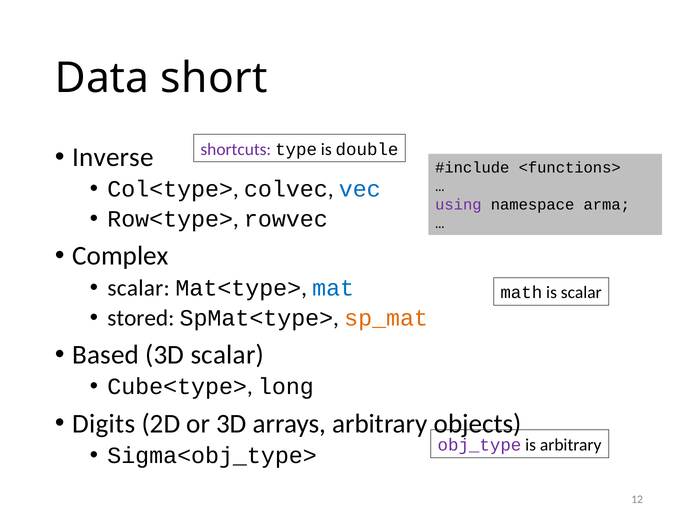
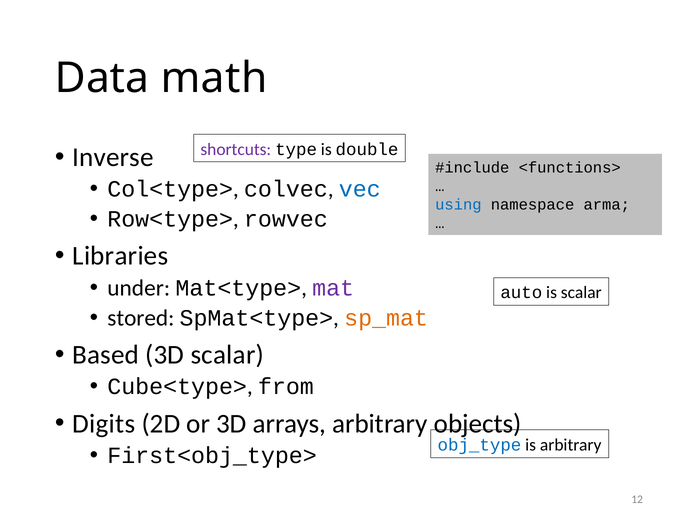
short: short -> math
using colour: purple -> blue
Complex: Complex -> Libraries
scalar at (139, 288): scalar -> under
mat colour: blue -> purple
math: math -> auto
long: long -> from
obj_type colour: purple -> blue
Sigma<obj_type>: Sigma<obj_type> -> First<obj_type>
